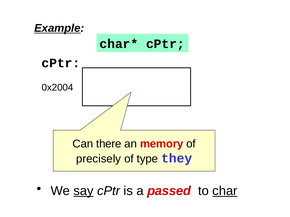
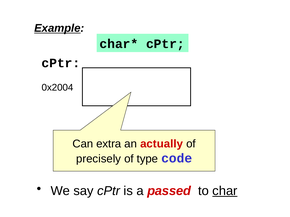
there: there -> extra
memory: memory -> actually
they: they -> code
say underline: present -> none
